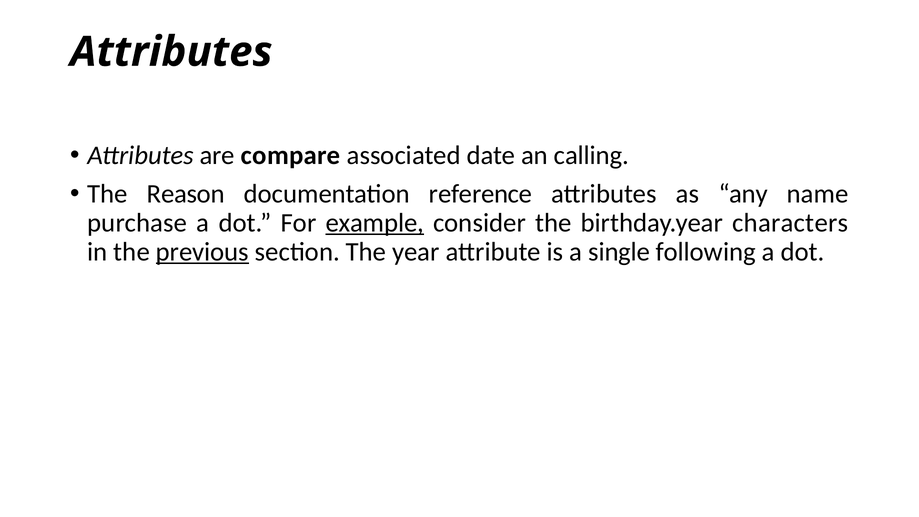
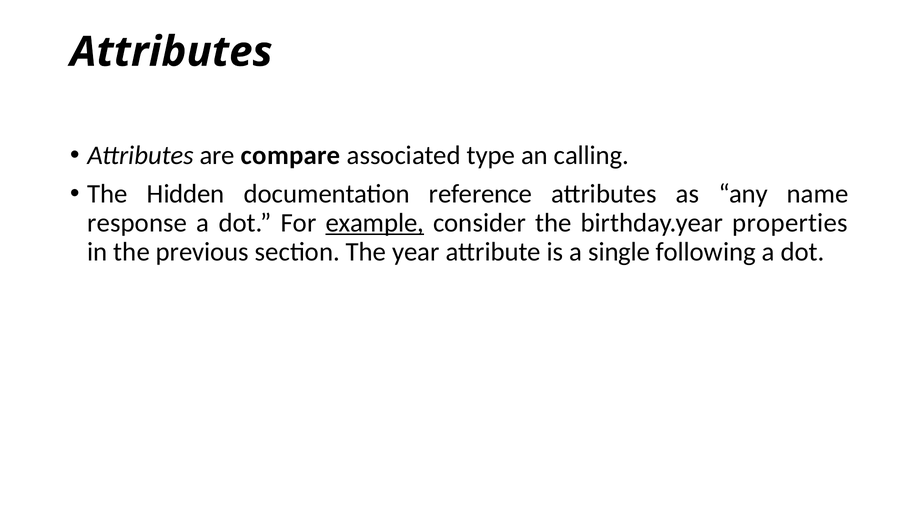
date: date -> type
Reason: Reason -> Hidden
purchase: purchase -> response
characters: characters -> properties
previous underline: present -> none
